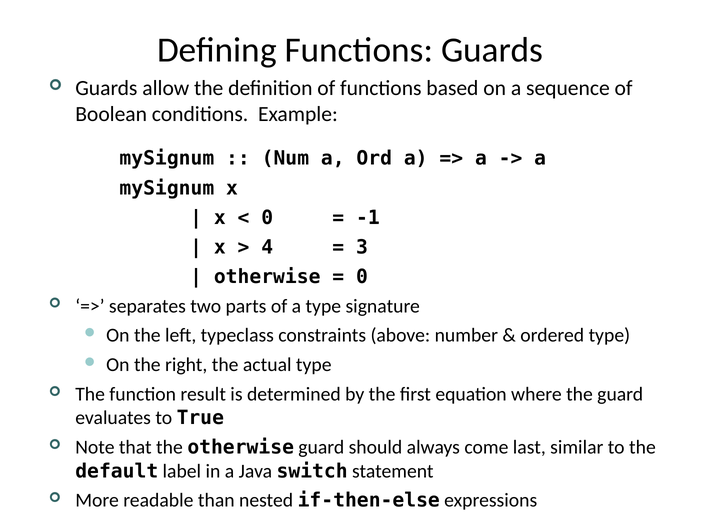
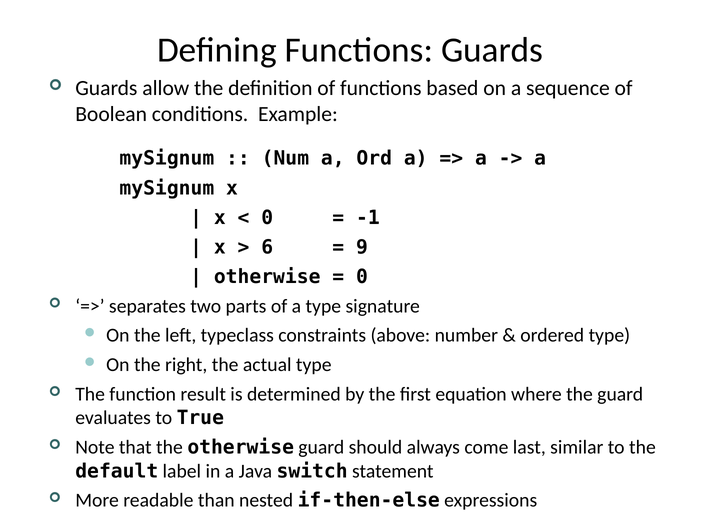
4: 4 -> 6
3: 3 -> 9
